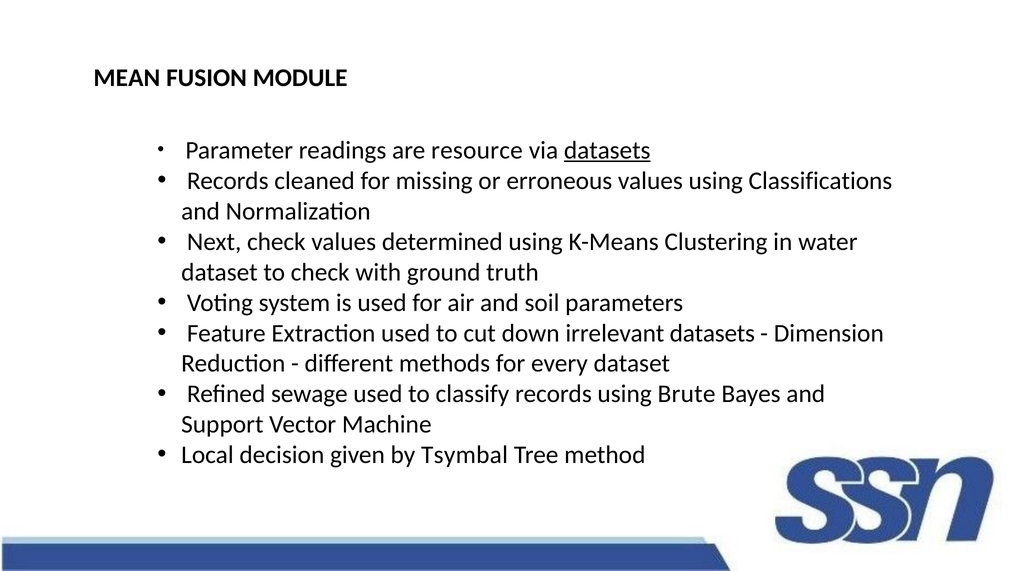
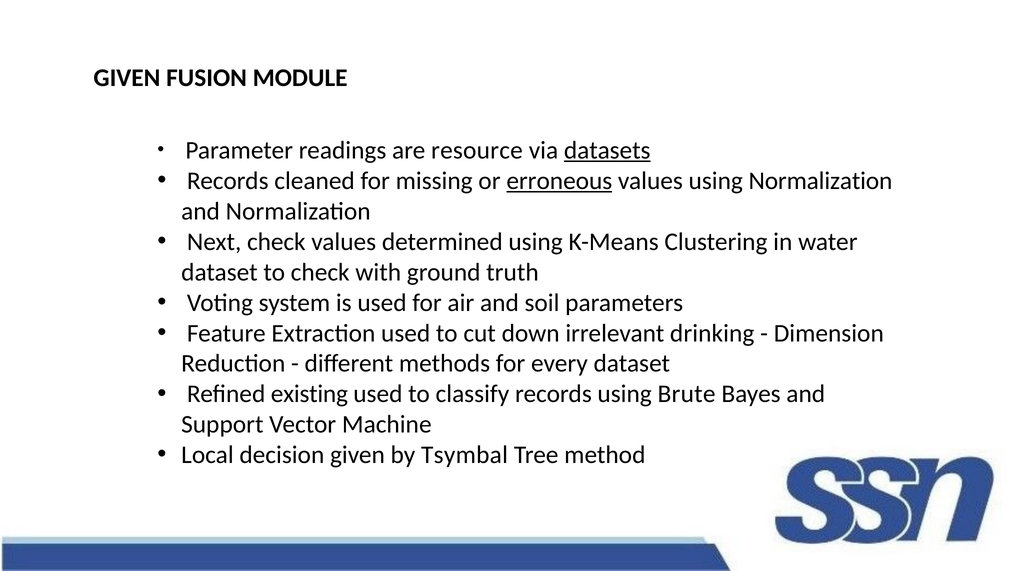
MEAN at (127, 78): MEAN -> GIVEN
erroneous underline: none -> present
using Classifications: Classifications -> Normalization
irrelevant datasets: datasets -> drinking
sewage: sewage -> existing
